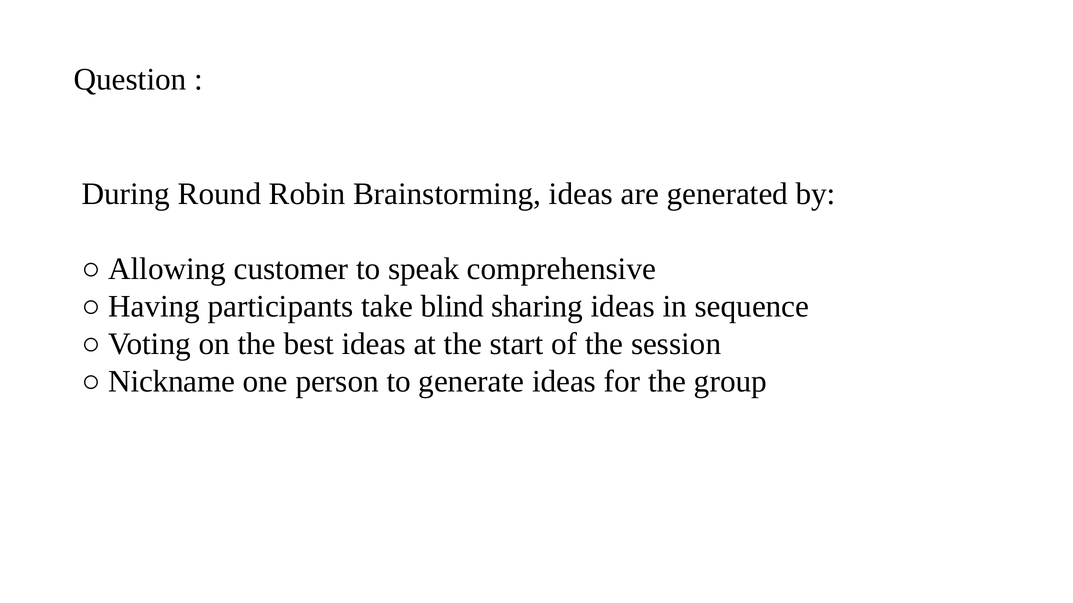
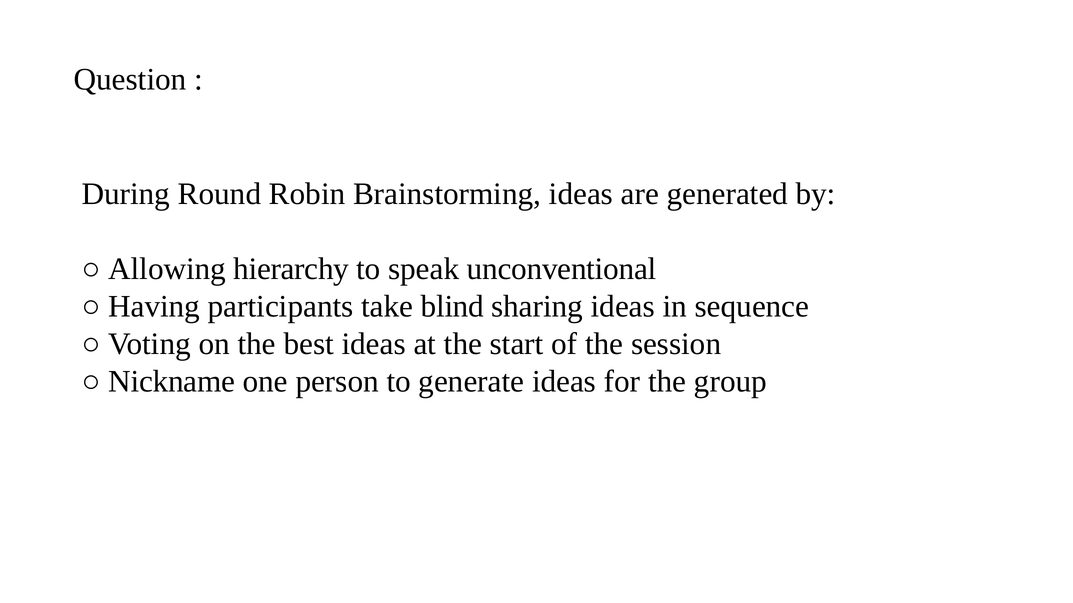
customer: customer -> hierarchy
comprehensive: comprehensive -> unconventional
